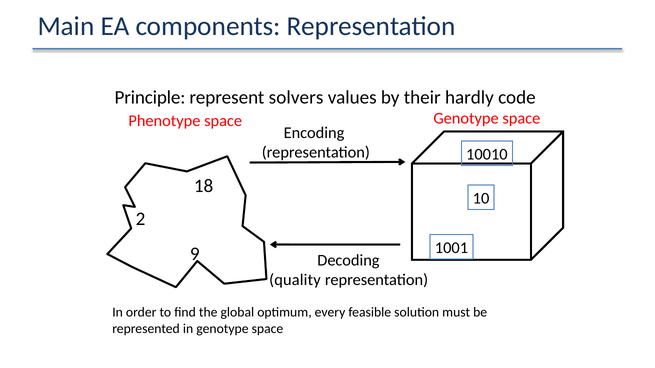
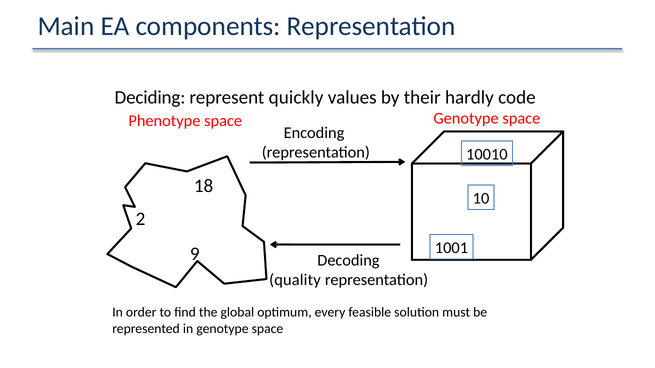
Principle: Principle -> Deciding
solvers: solvers -> quickly
